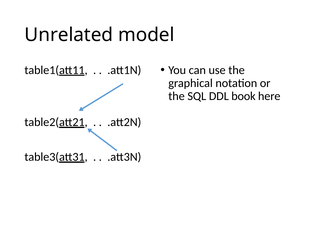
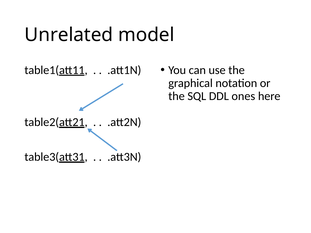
book: book -> ones
